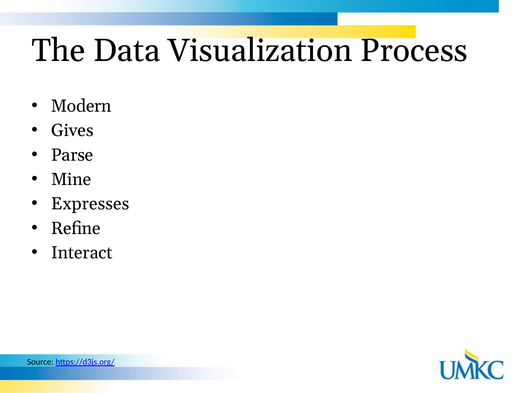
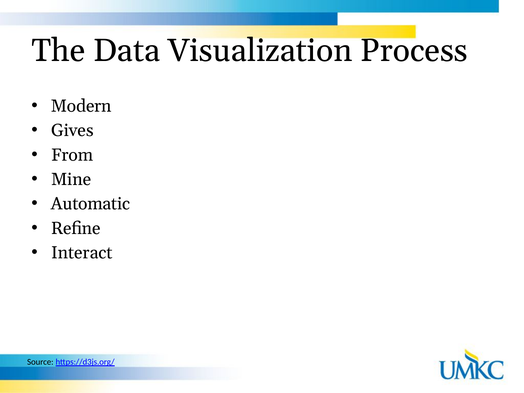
Parse: Parse -> From
Expresses: Expresses -> Automatic
